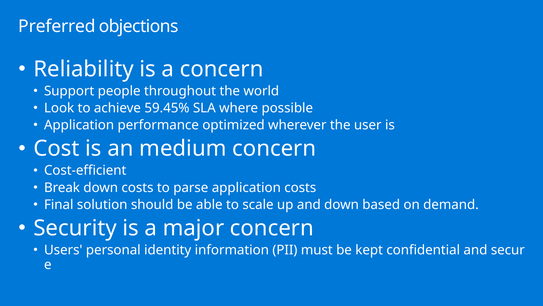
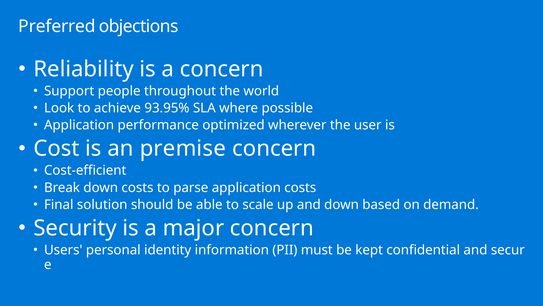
59.45%: 59.45% -> 93.95%
medium: medium -> premise
